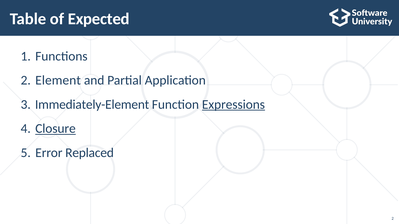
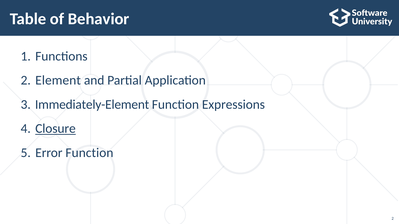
Expected: Expected -> Behavior
Expressions underline: present -> none
Error Replaced: Replaced -> Function
